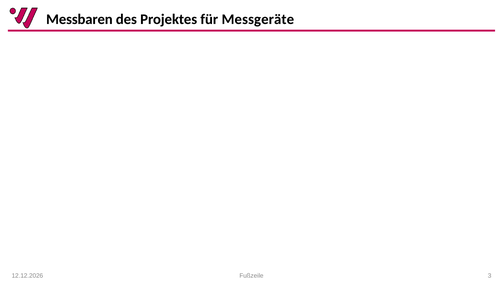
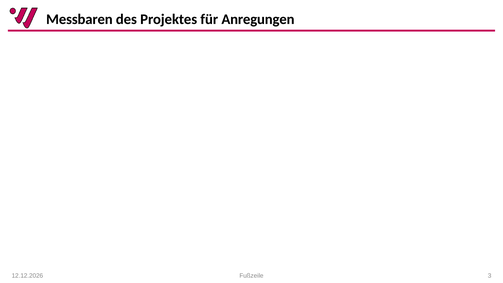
Messgeräte: Messgeräte -> Anregungen
